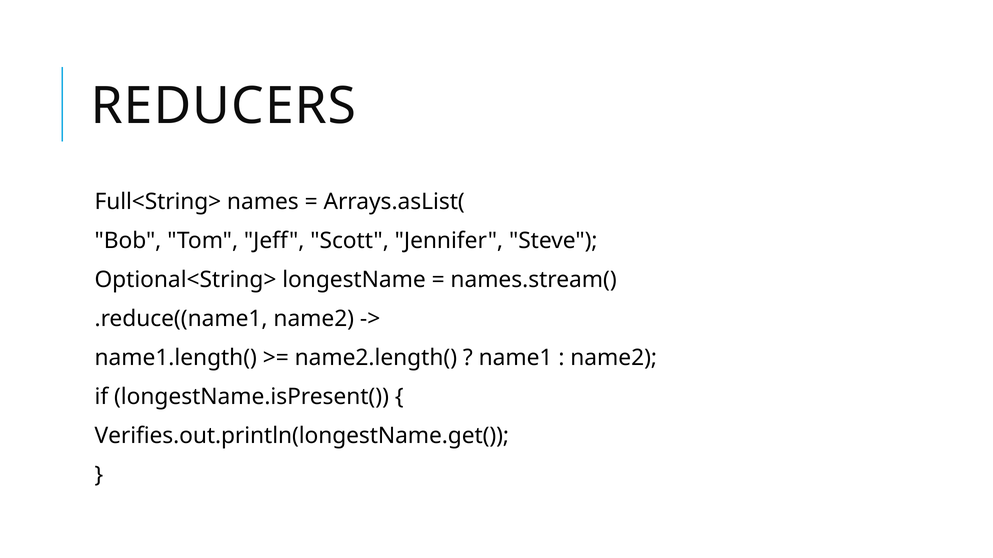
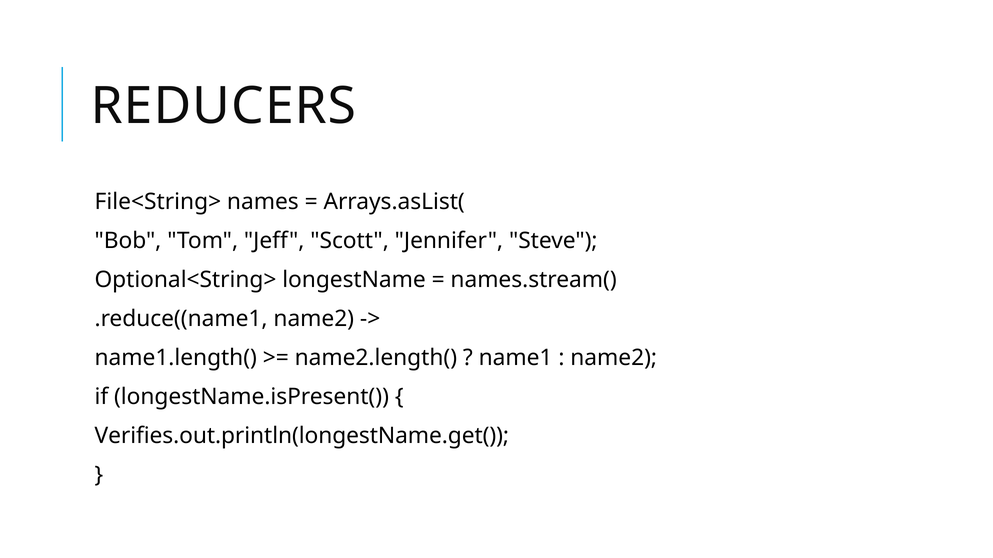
Full<String>: Full<String> -> File<String>
